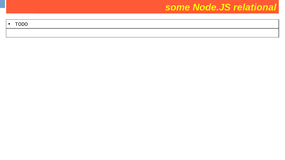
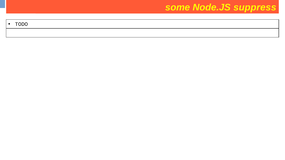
relational: relational -> suppress
